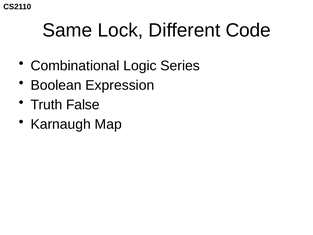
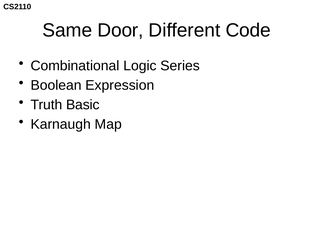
Lock: Lock -> Door
False: False -> Basic
